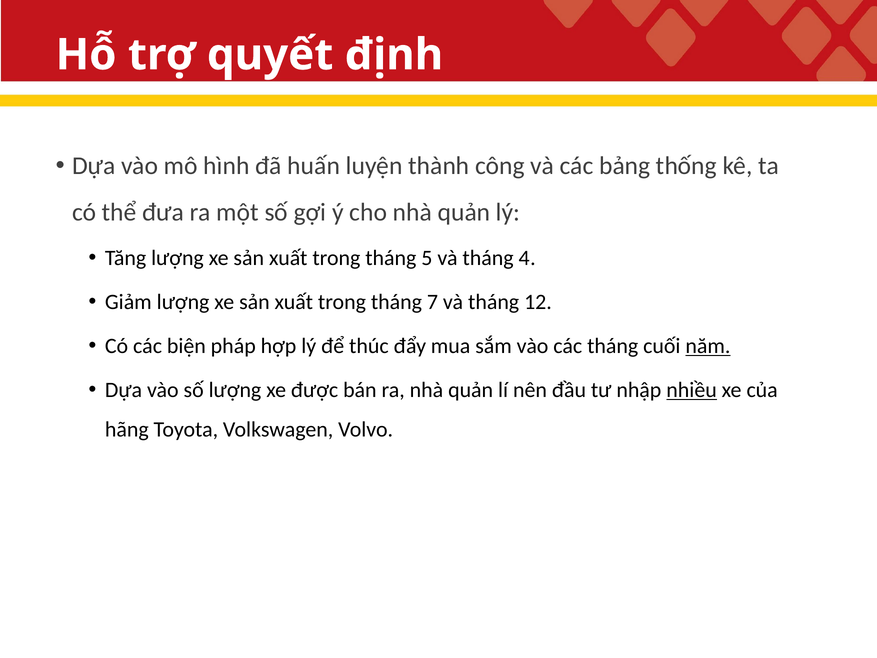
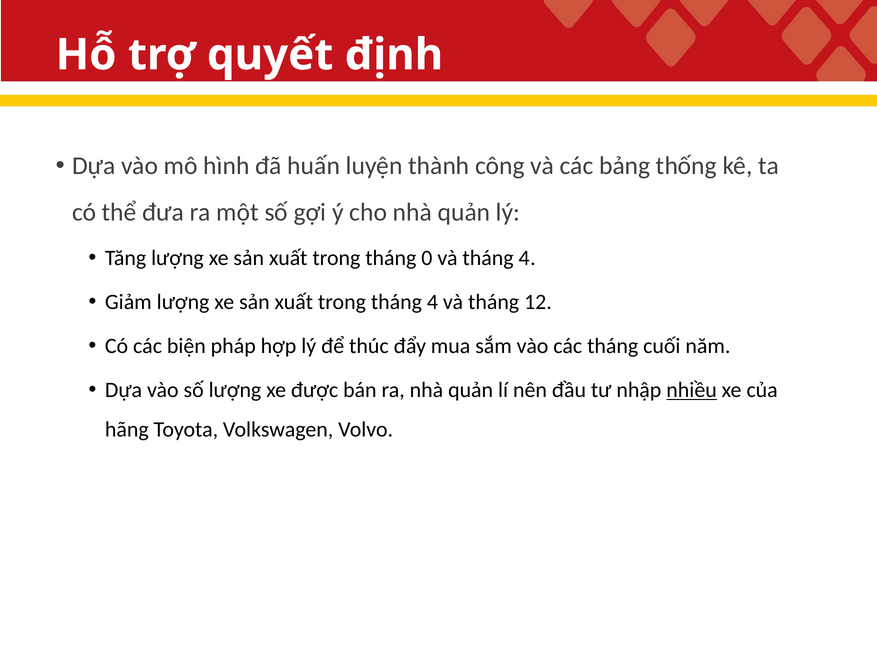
5: 5 -> 0
trong tháng 7: 7 -> 4
năm underline: present -> none
